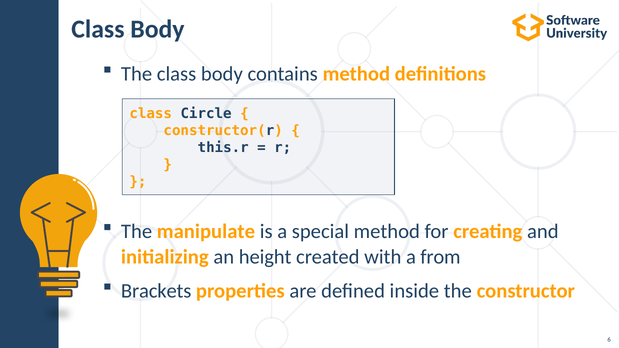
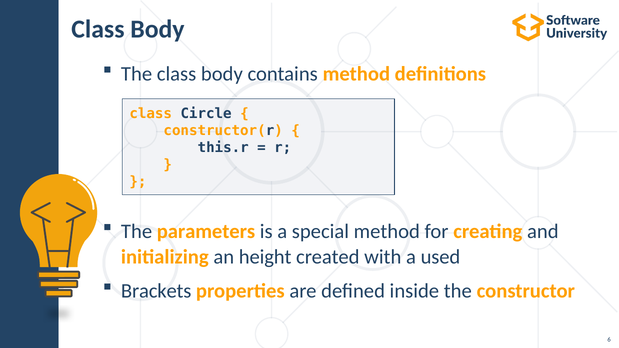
manipulate: manipulate -> parameters
from: from -> used
